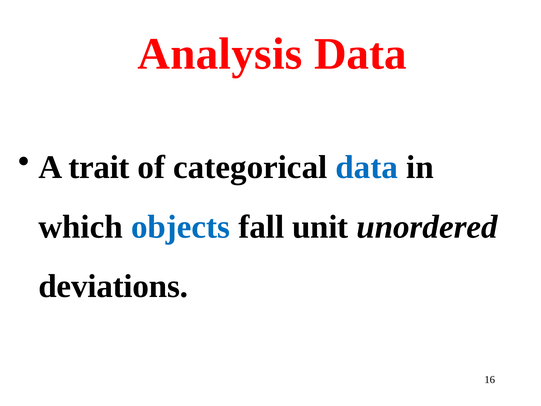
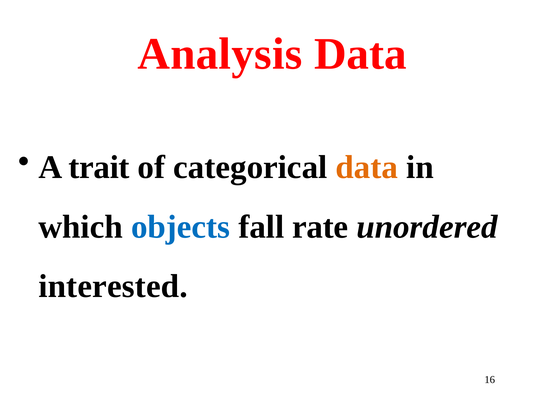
data at (367, 167) colour: blue -> orange
unit: unit -> rate
deviations: deviations -> interested
